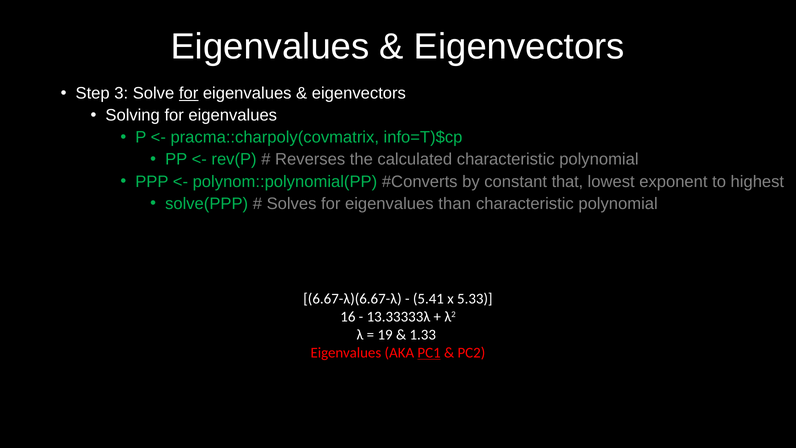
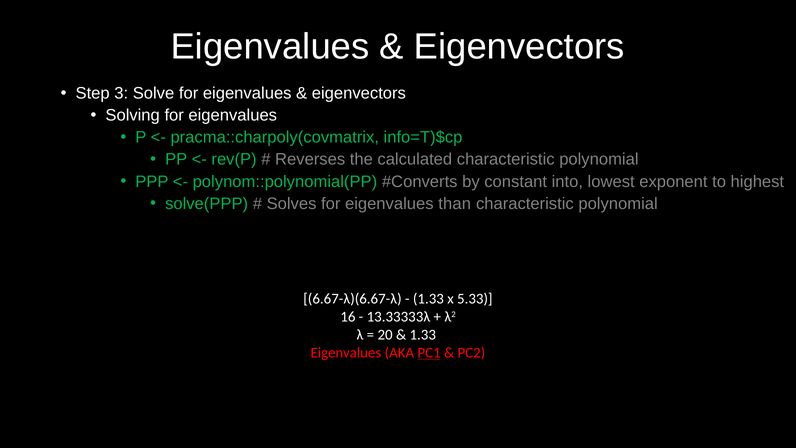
for at (189, 93) underline: present -> none
that: that -> into
5.41 at (428, 299): 5.41 -> 1.33
19: 19 -> 20
